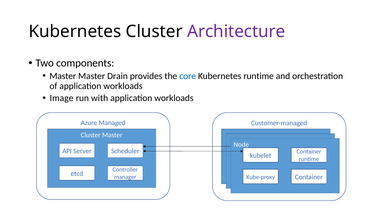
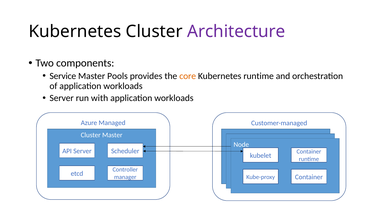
Master at (63, 76): Master -> Service
Drain: Drain -> Pools
core colour: blue -> orange
Image at (62, 98): Image -> Server
